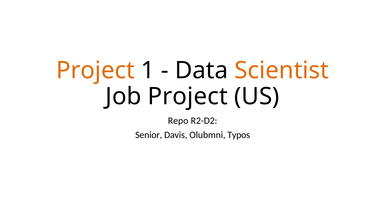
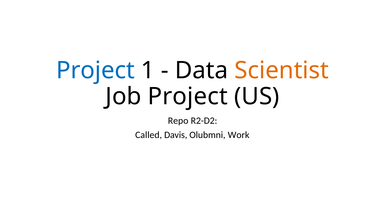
Project at (95, 70) colour: orange -> blue
Senior: Senior -> Called
Typos: Typos -> Work
